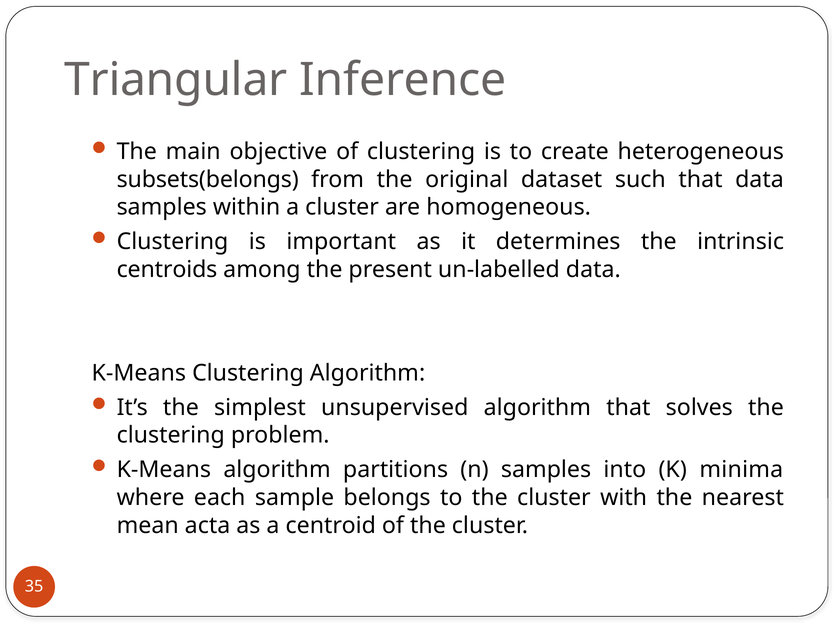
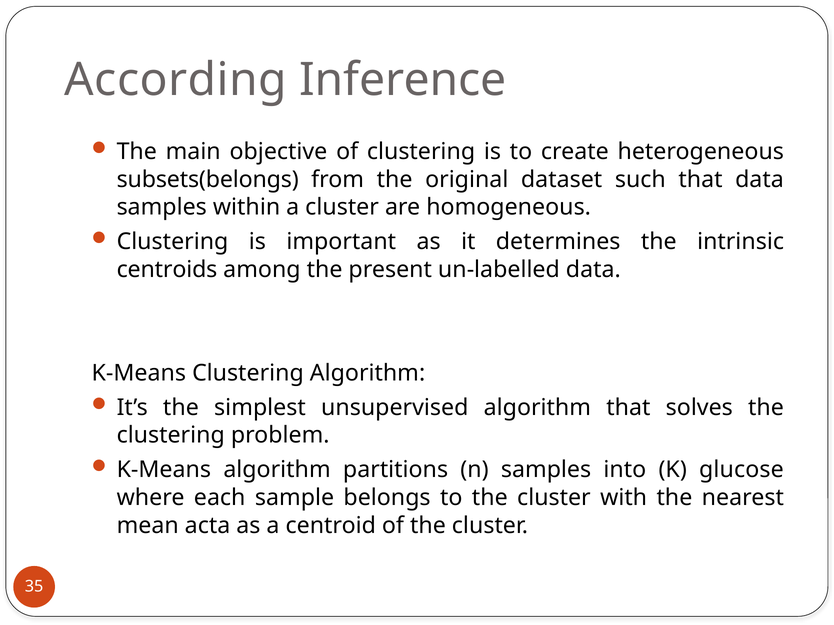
Triangular: Triangular -> According
minima: minima -> glucose
